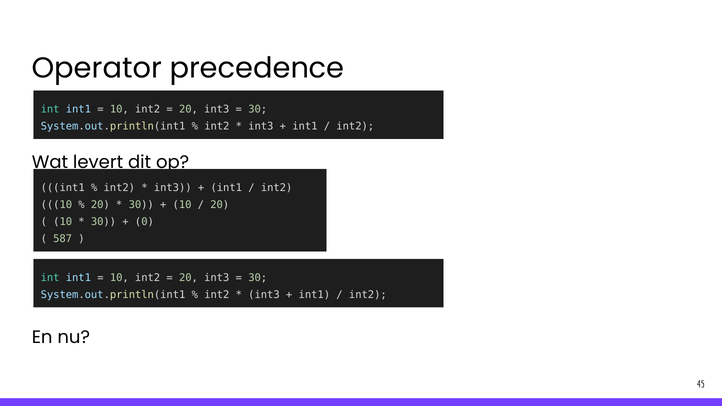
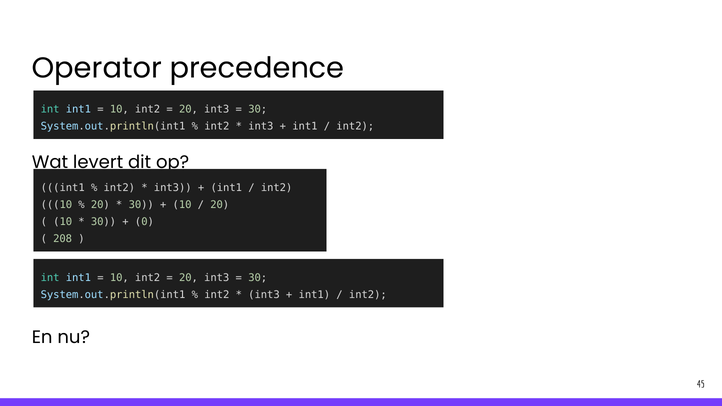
587: 587 -> 208
